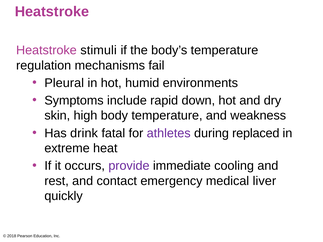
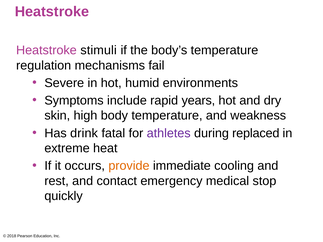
Pleural: Pleural -> Severe
down: down -> years
provide colour: purple -> orange
liver: liver -> stop
